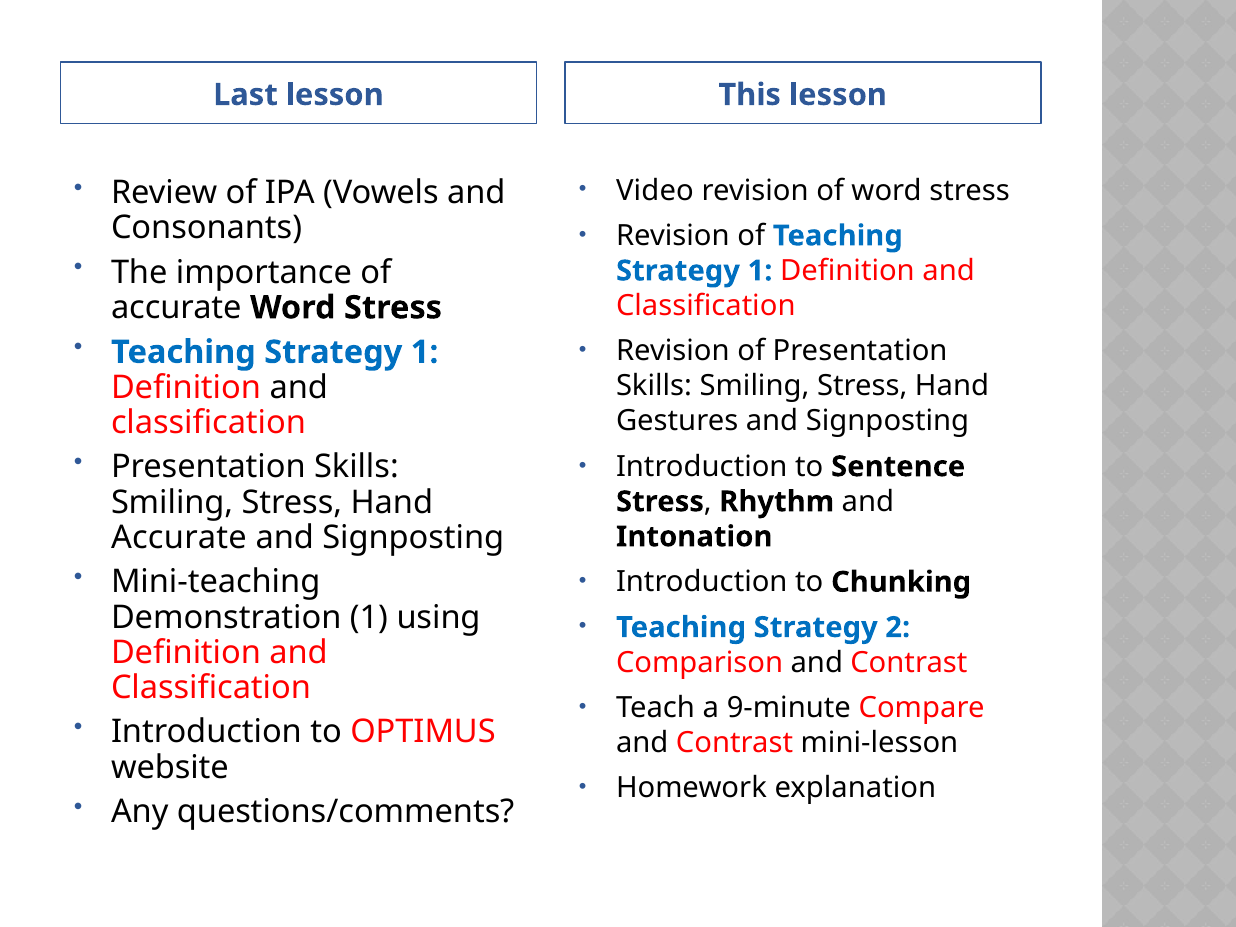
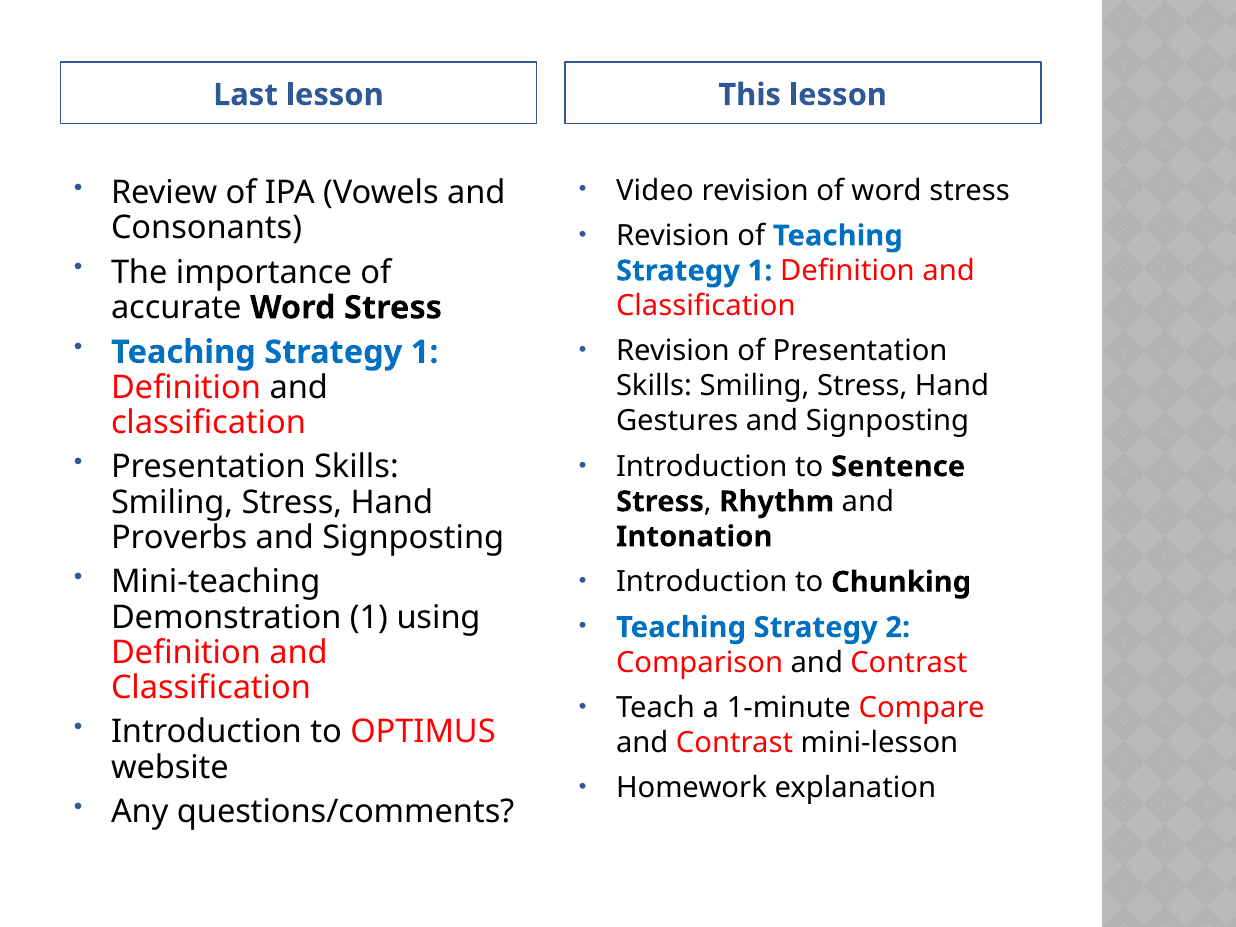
Accurate at (179, 538): Accurate -> Proverbs
9-minute: 9-minute -> 1-minute
